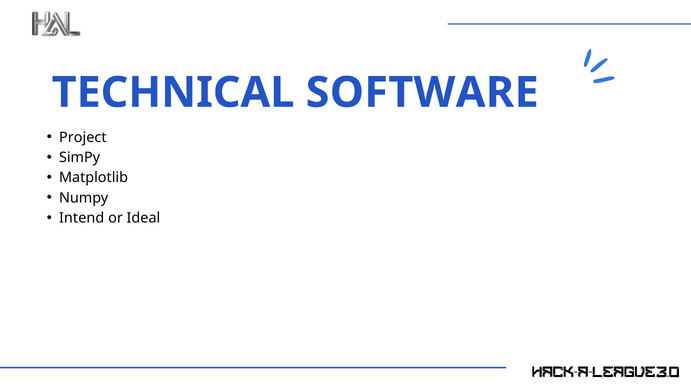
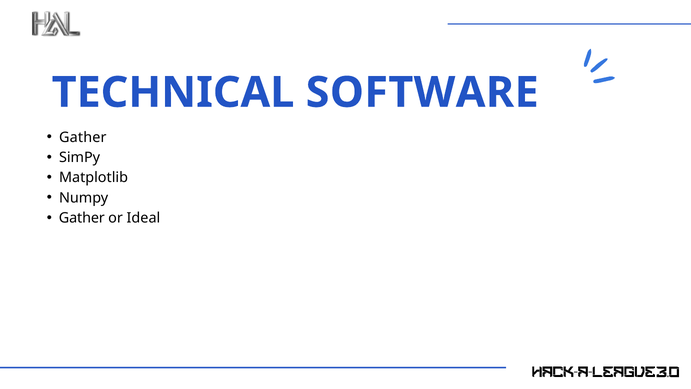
Project at (83, 137): Project -> Gather
Intend at (82, 218): Intend -> Gather
